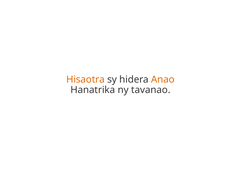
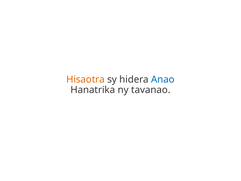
Anao colour: orange -> blue
